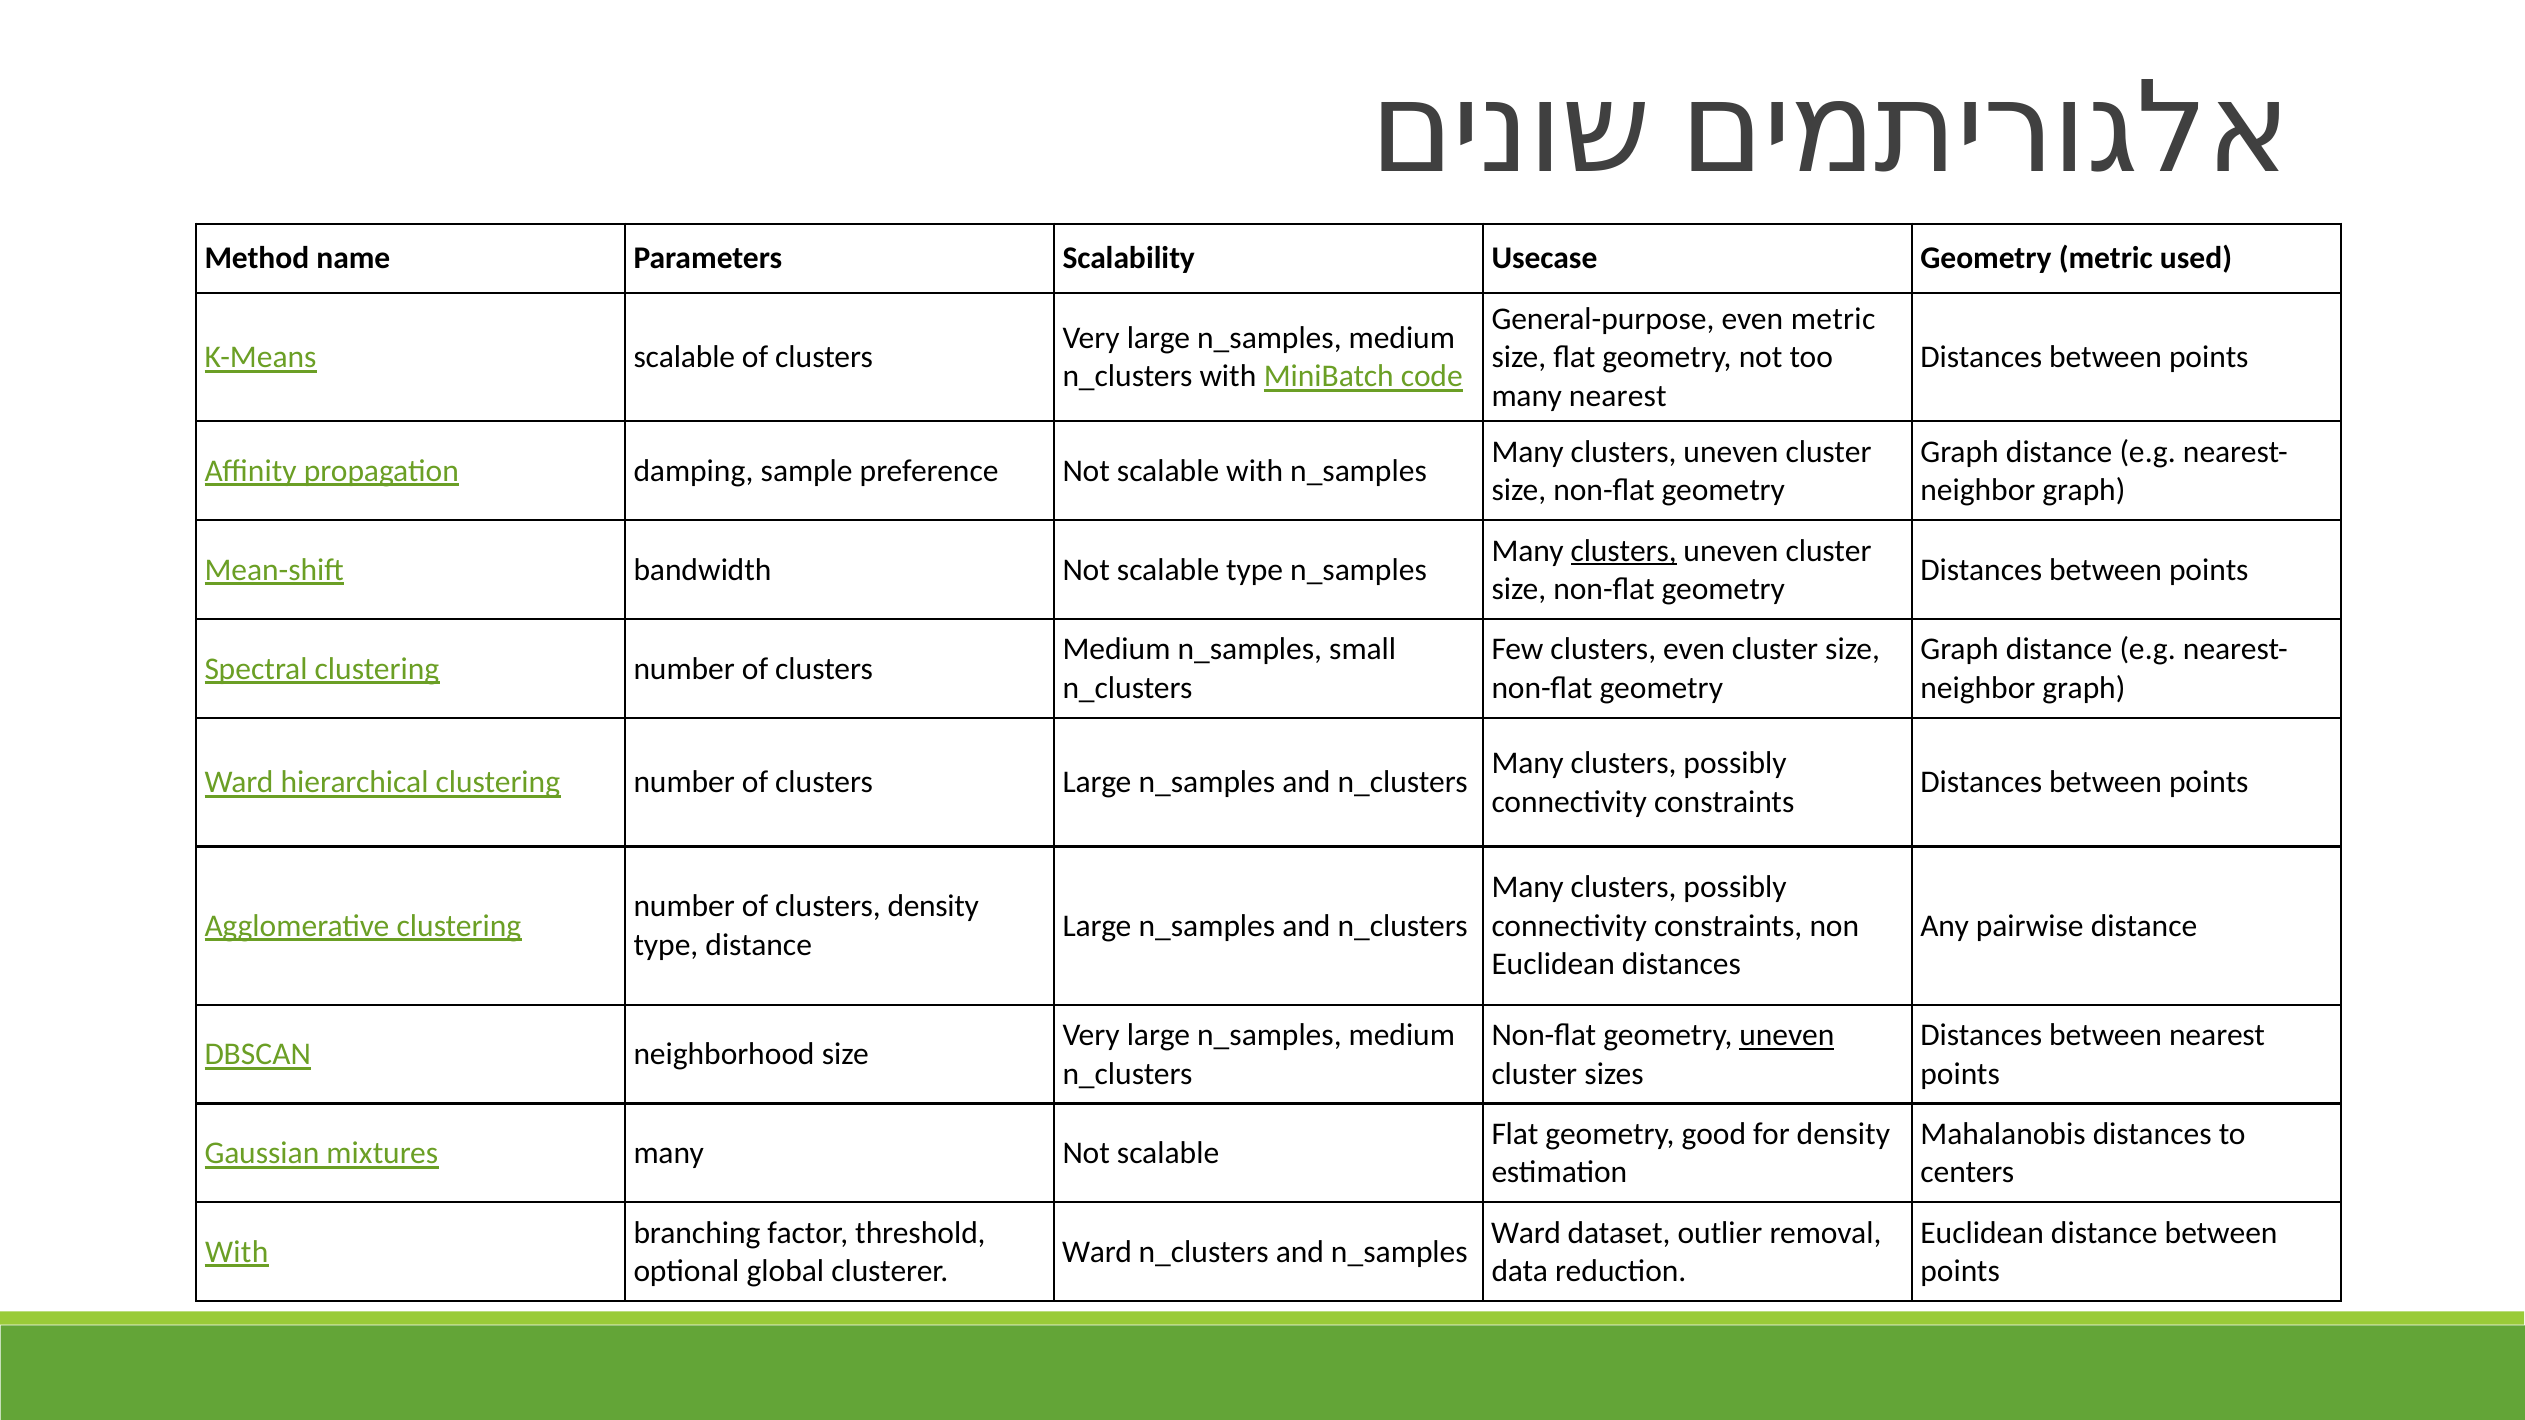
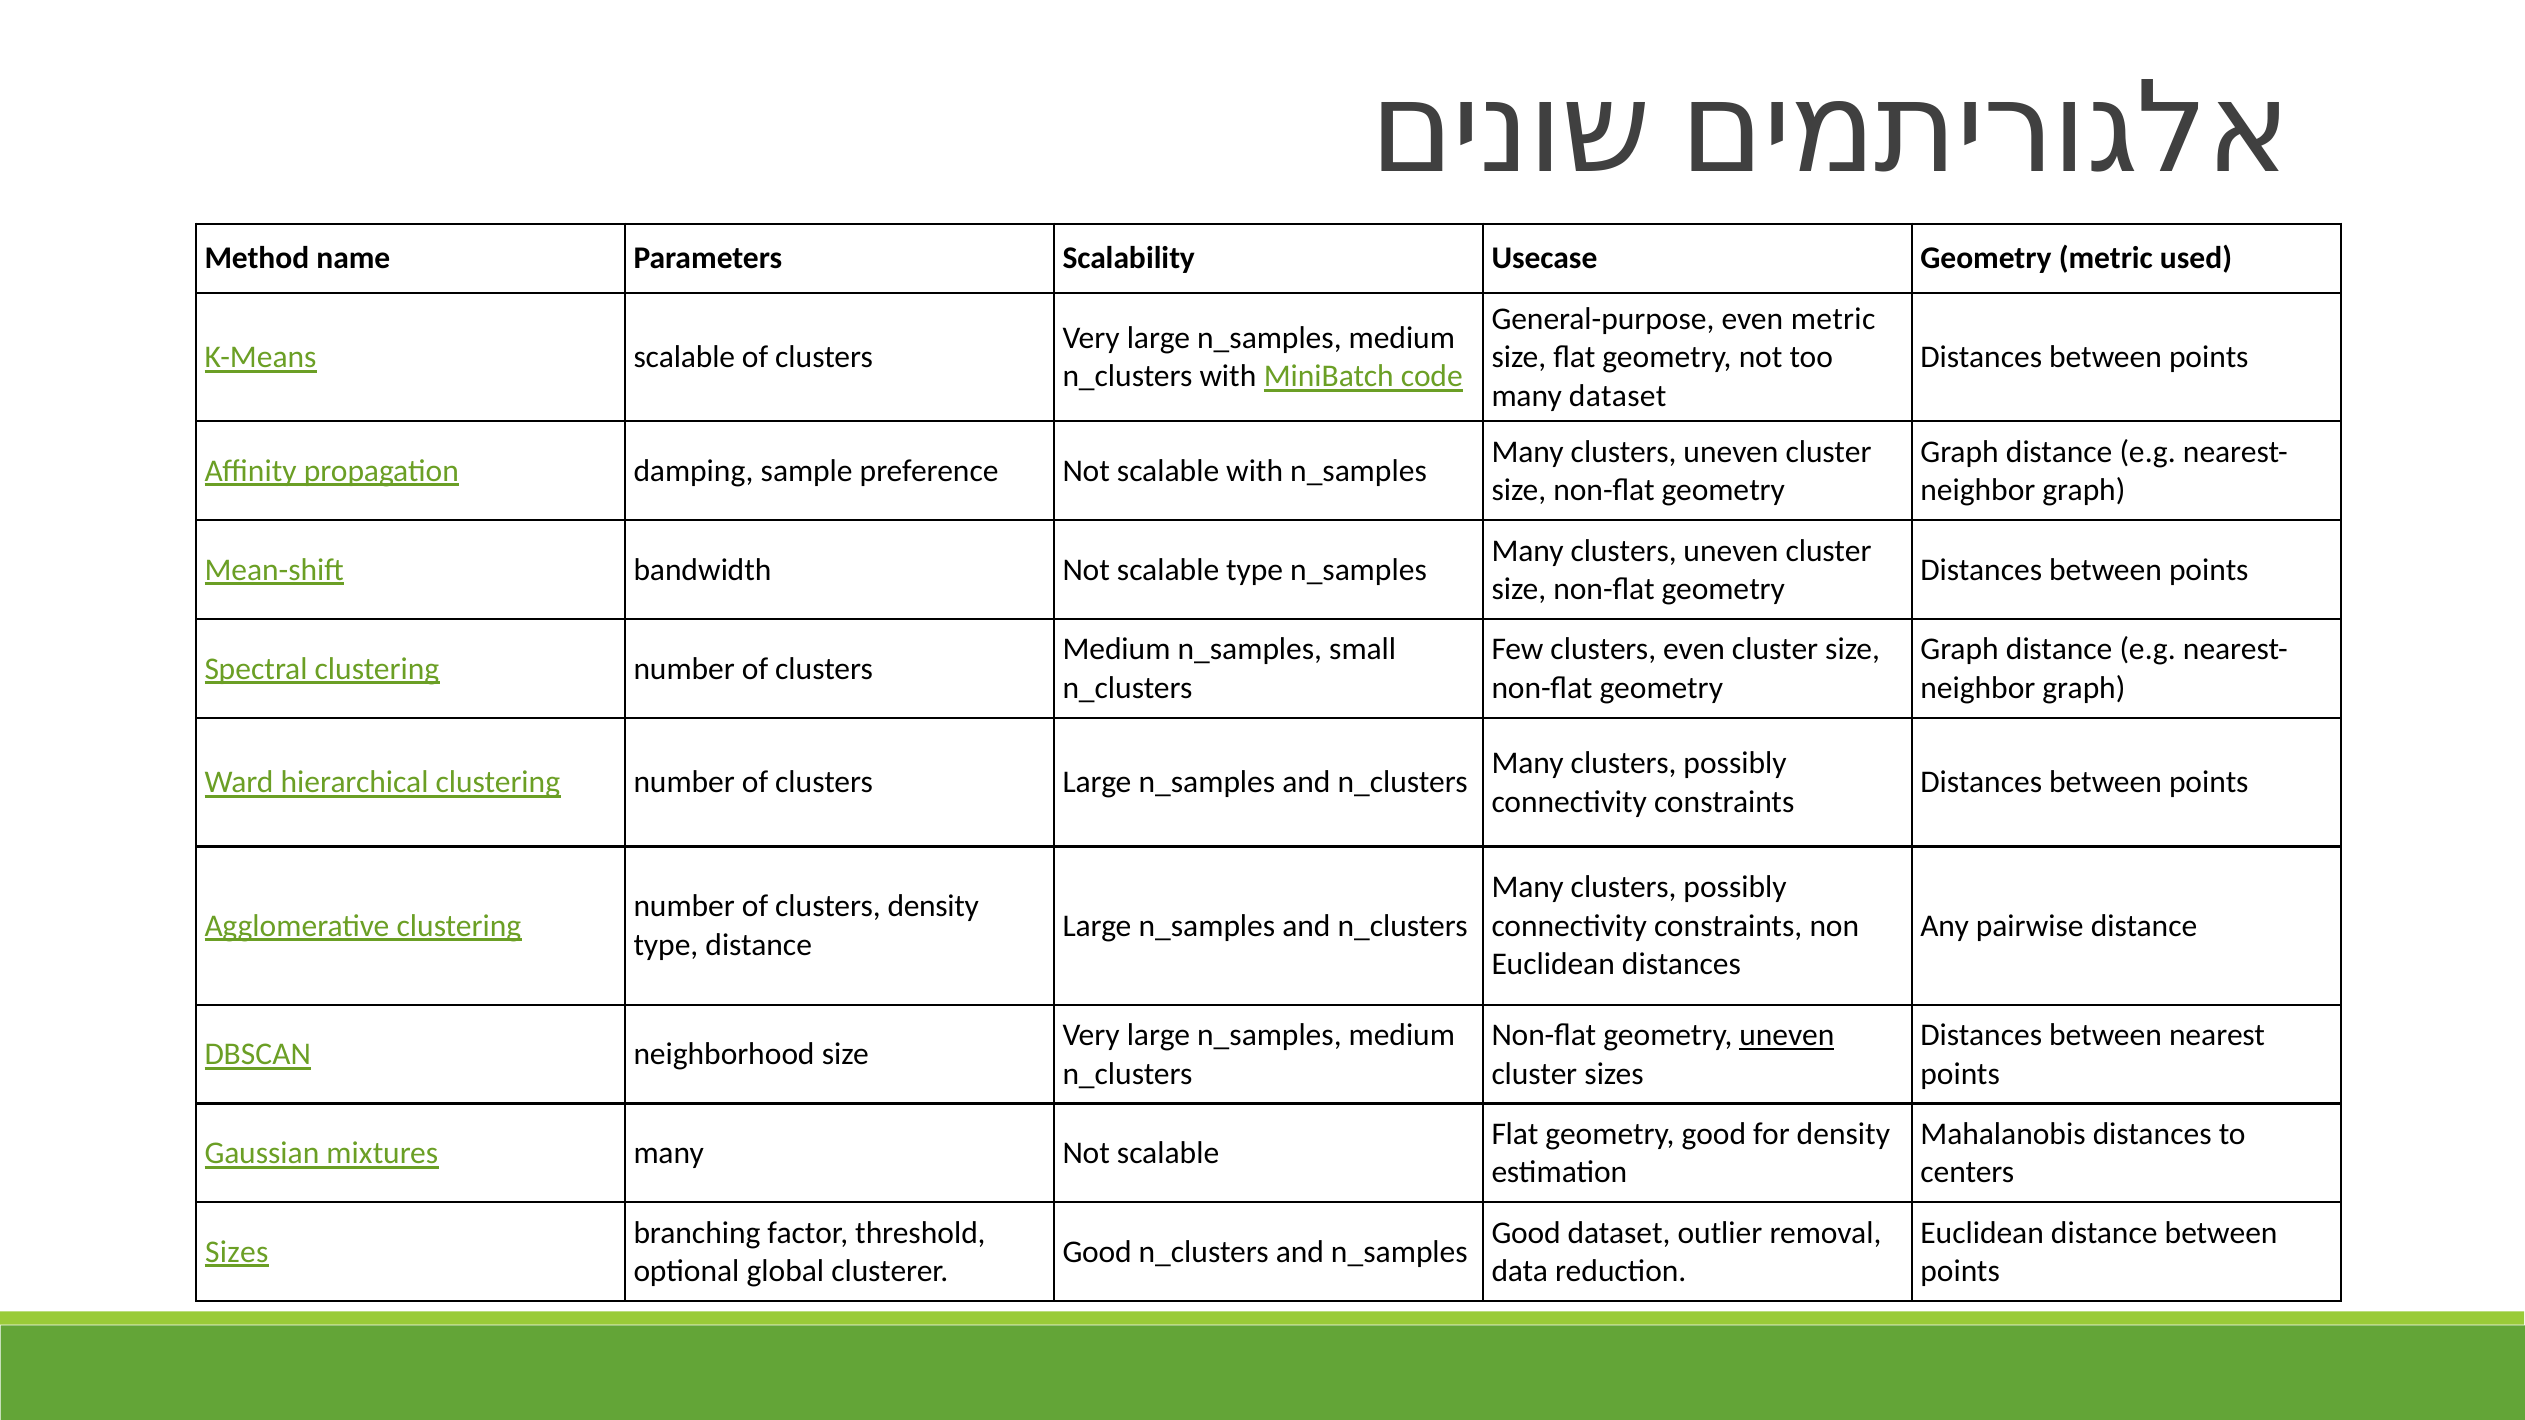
many nearest: nearest -> dataset
clusters at (1624, 551) underline: present -> none
Ward at (1526, 1233): Ward -> Good
With at (237, 1252): With -> Sizes
Ward at (1097, 1252): Ward -> Good
